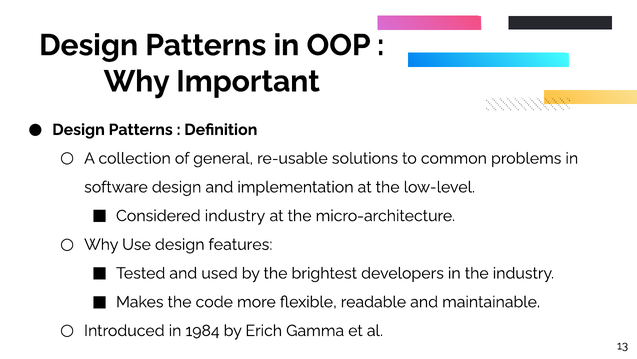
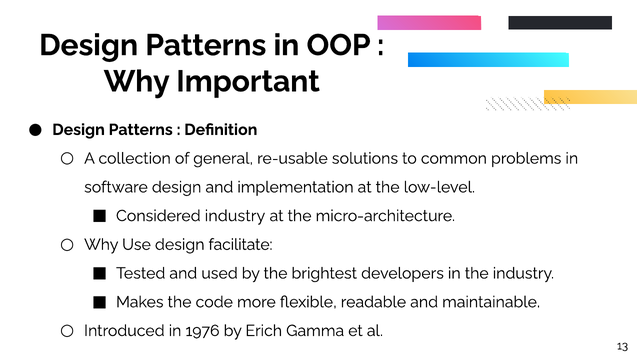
features: features -> facilitate
1984: 1984 -> 1976
